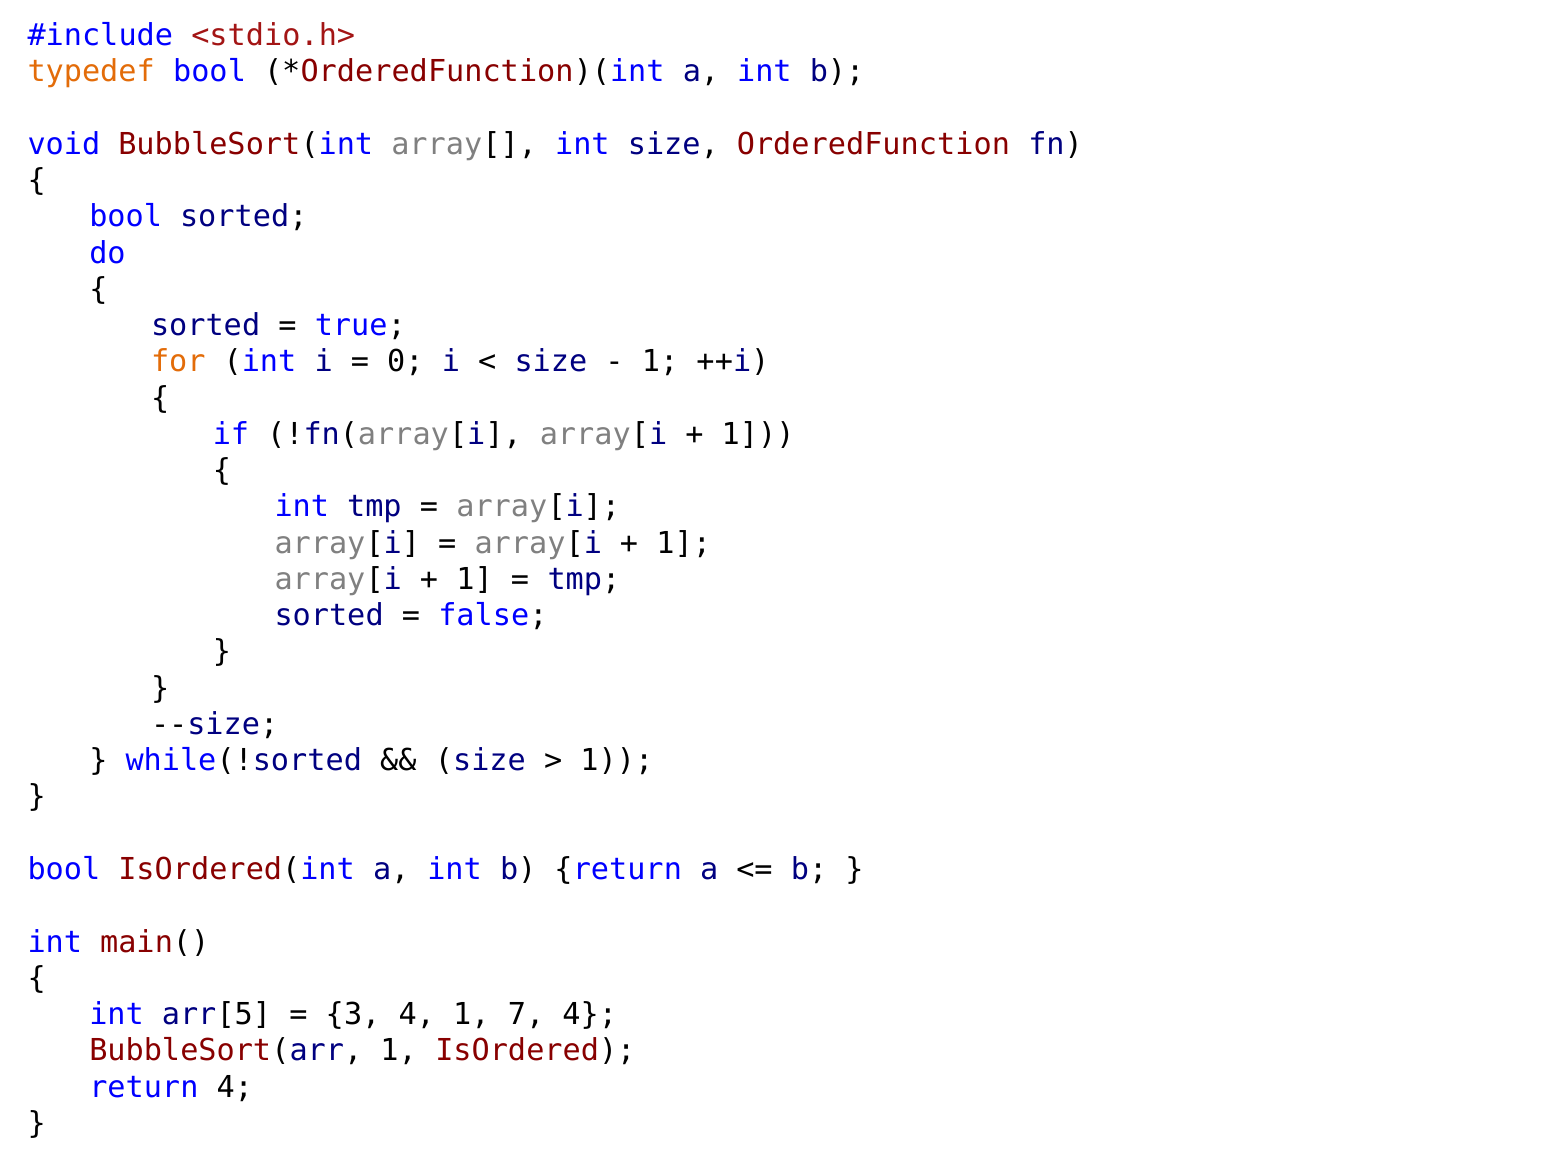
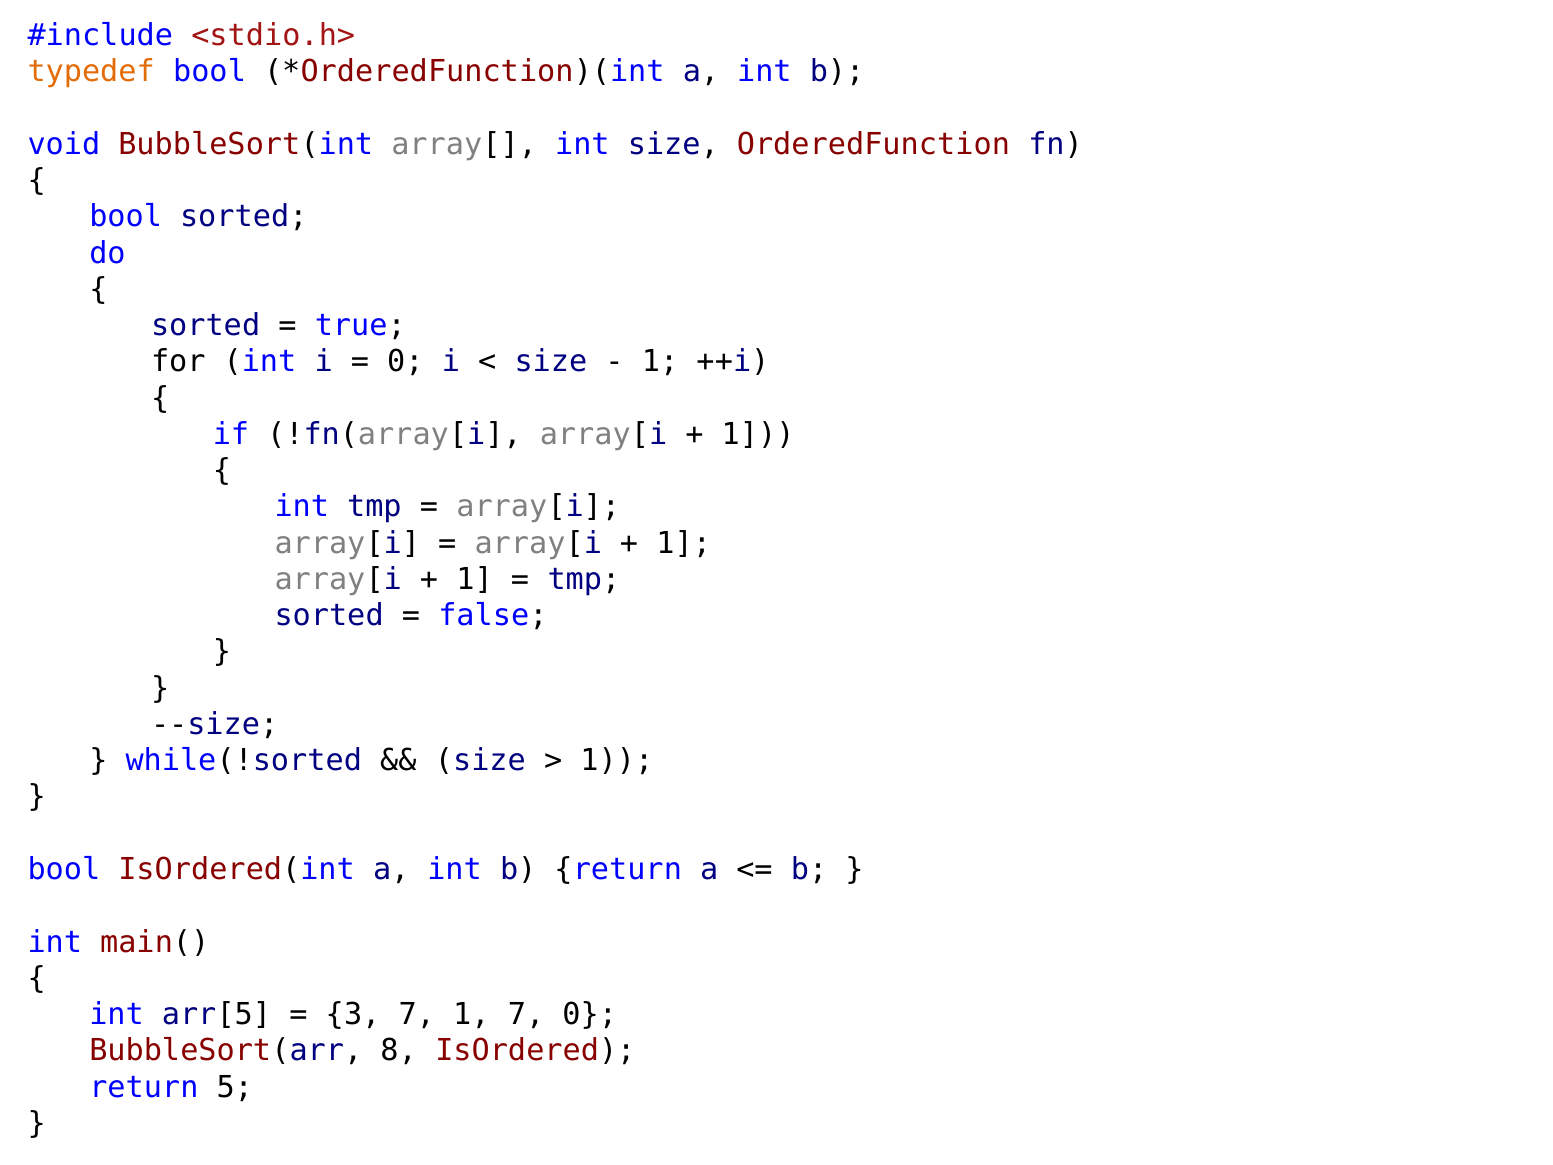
for colour: orange -> black
3 4: 4 -> 7
7 4: 4 -> 0
BubbleSort(arr 1: 1 -> 8
return 4: 4 -> 5
